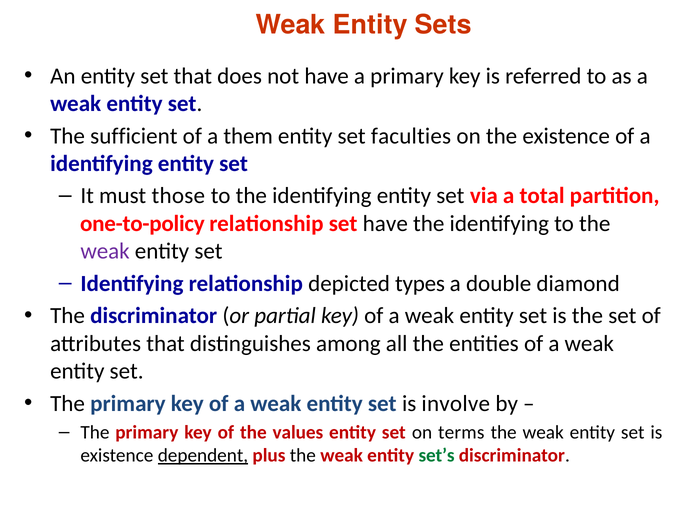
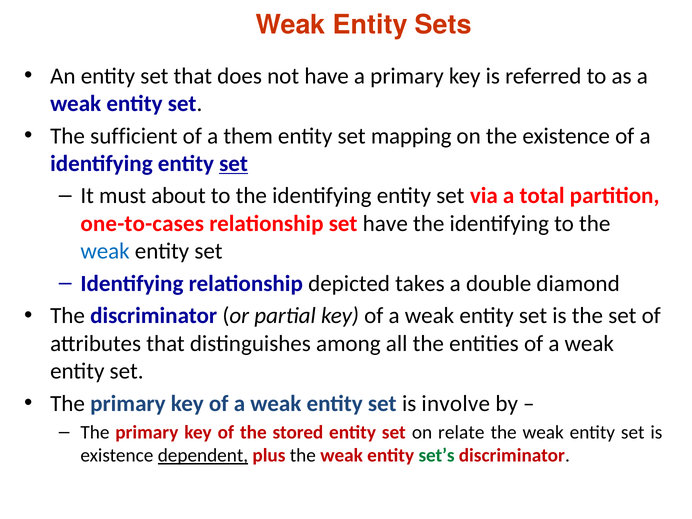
faculties: faculties -> mapping
set at (234, 164) underline: none -> present
those: those -> about
one-to-policy: one-to-policy -> one-to-cases
weak at (105, 251) colour: purple -> blue
types: types -> takes
values: values -> stored
terms: terms -> relate
